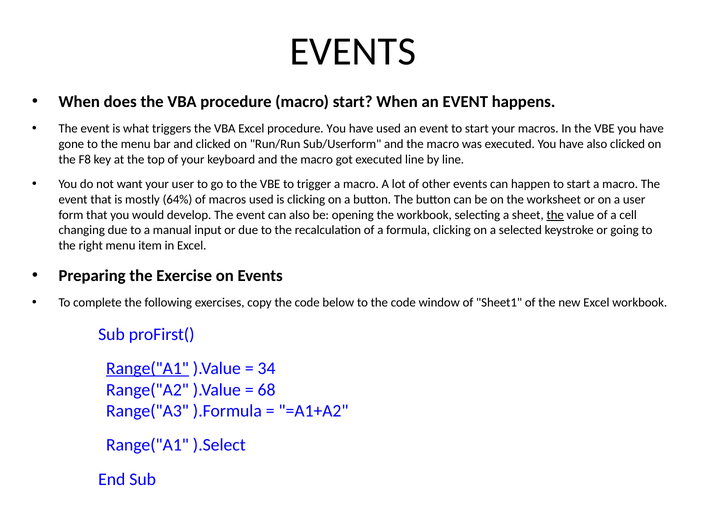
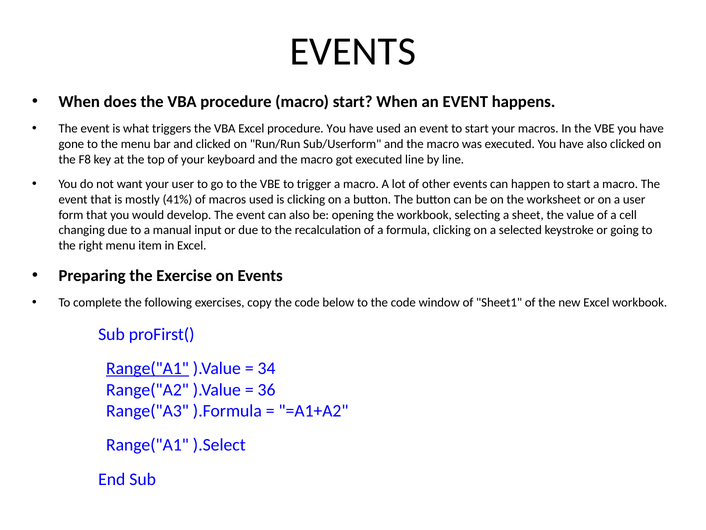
64%: 64% -> 41%
the at (555, 215) underline: present -> none
68: 68 -> 36
